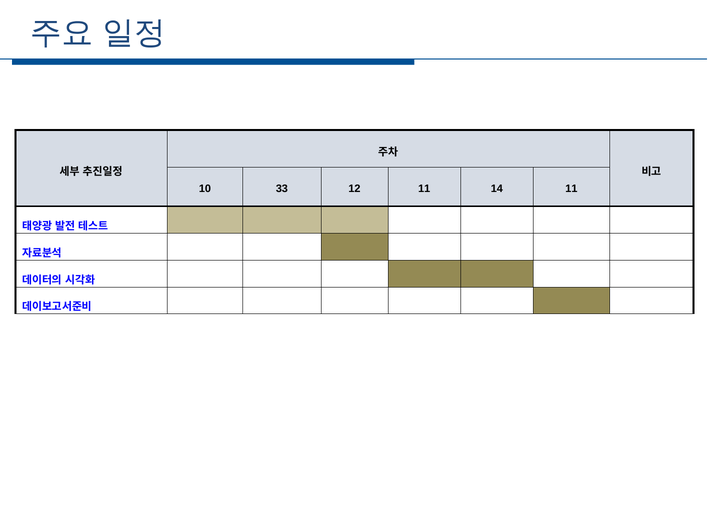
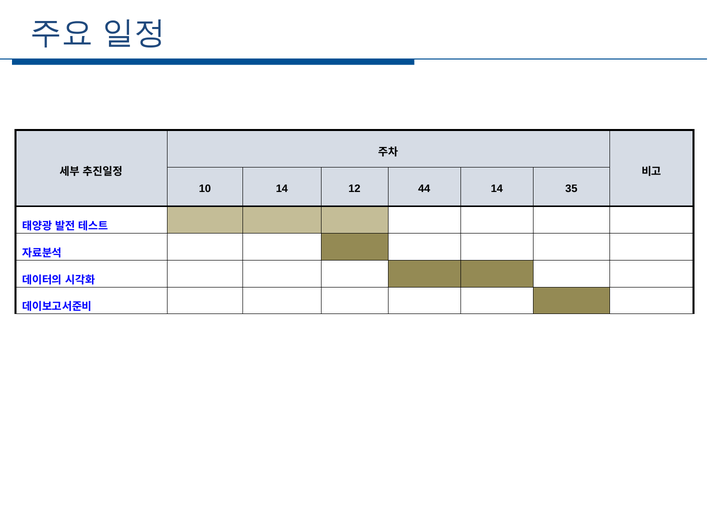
10 33: 33 -> 14
12 11: 11 -> 44
14 11: 11 -> 35
